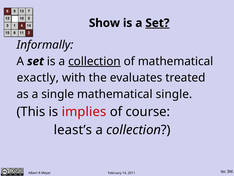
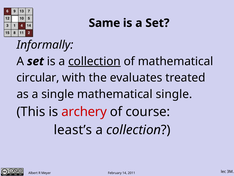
Show: Show -> Same
Set at (157, 23) underline: present -> none
exactly: exactly -> circular
implies: implies -> archery
